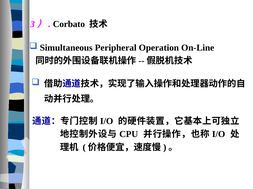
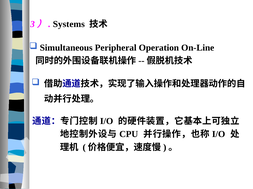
Corbato: Corbato -> Systems
